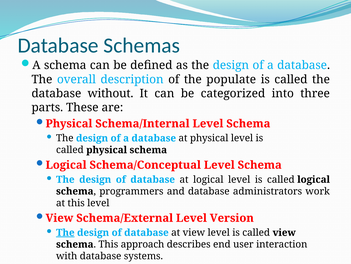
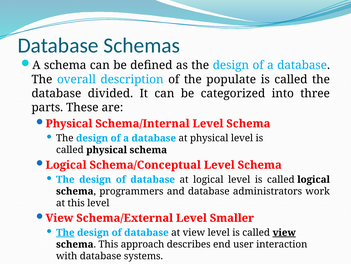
without: without -> divided
Version: Version -> Smaller
view at (284, 232) underline: none -> present
